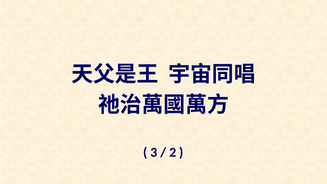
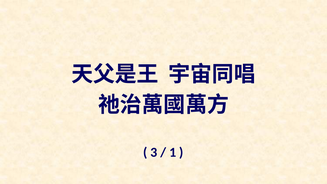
2: 2 -> 1
